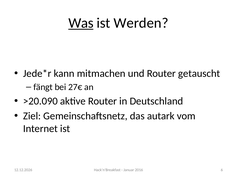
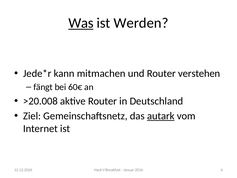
getauscht: getauscht -> verstehen
27€: 27€ -> 60€
>20.090: >20.090 -> >20.008
autark underline: none -> present
